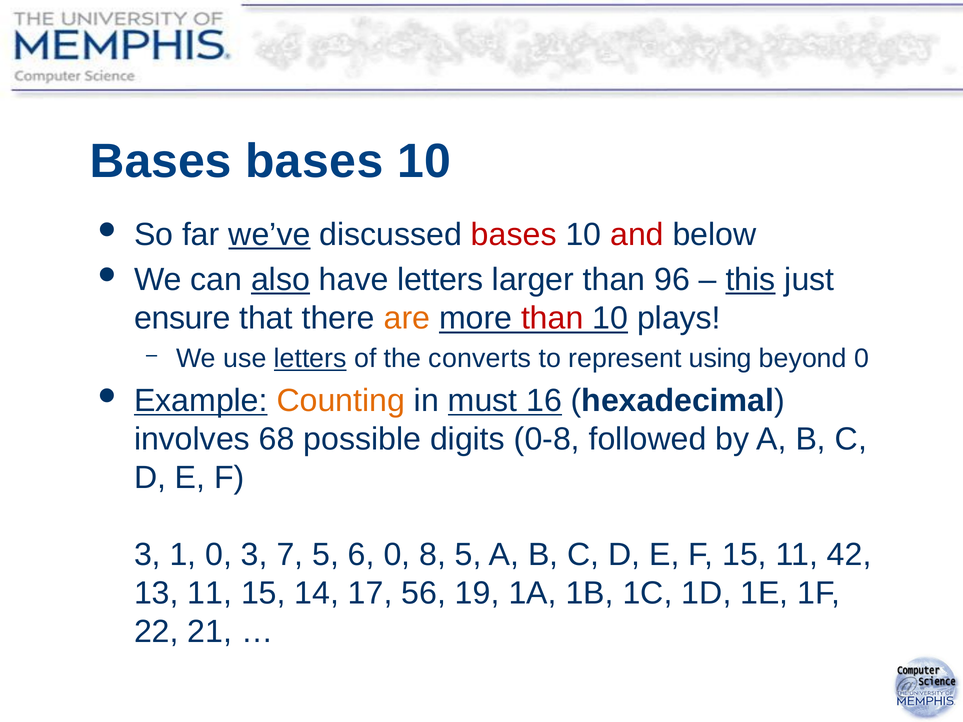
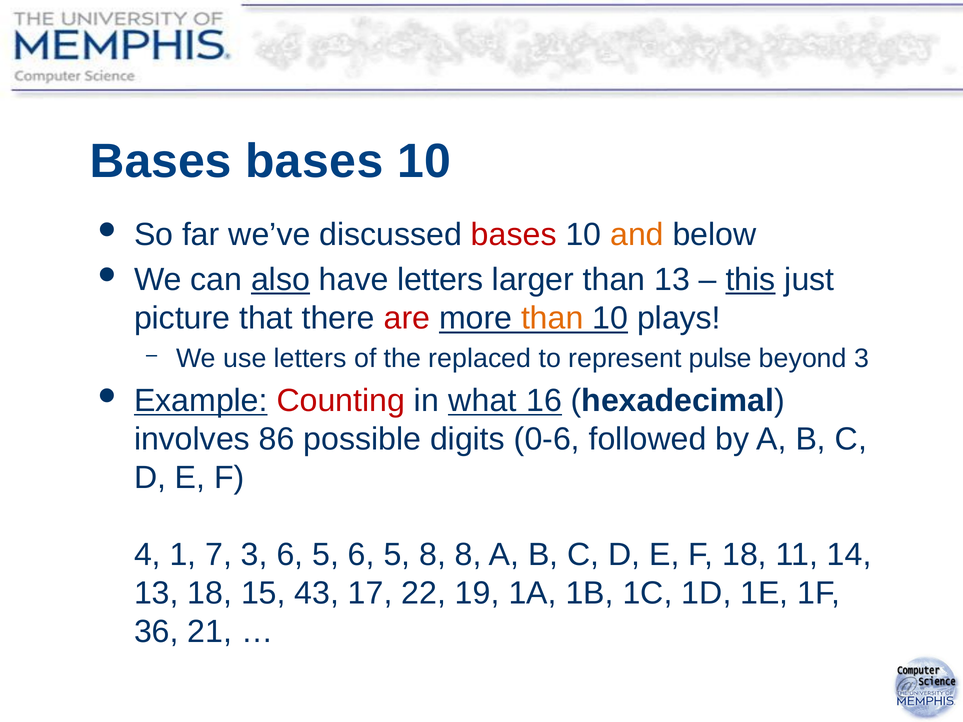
we’ve underline: present -> none
and colour: red -> orange
than 96: 96 -> 13
ensure: ensure -> picture
are colour: orange -> red
than at (552, 318) colour: red -> orange
letters at (310, 359) underline: present -> none
converts: converts -> replaced
using: using -> pulse
beyond 0: 0 -> 3
Counting colour: orange -> red
must: must -> what
68: 68 -> 86
0-8: 0-8 -> 0-6
3 at (147, 555): 3 -> 4
1 0: 0 -> 7
3 7: 7 -> 6
5 6 0: 0 -> 5
8 5: 5 -> 8
F 15: 15 -> 18
42: 42 -> 14
13 11: 11 -> 18
14: 14 -> 43
56: 56 -> 22
22: 22 -> 36
